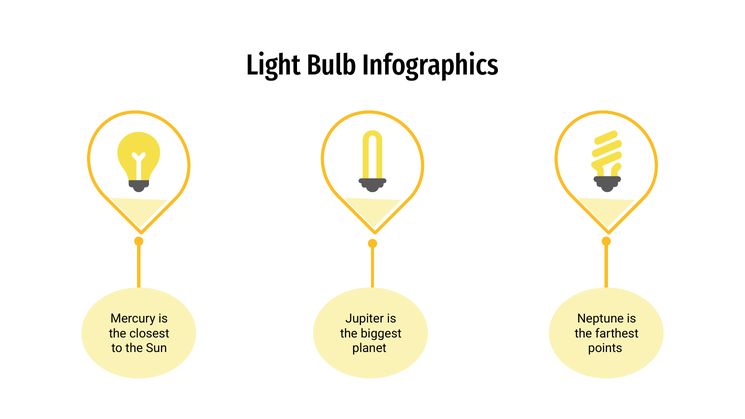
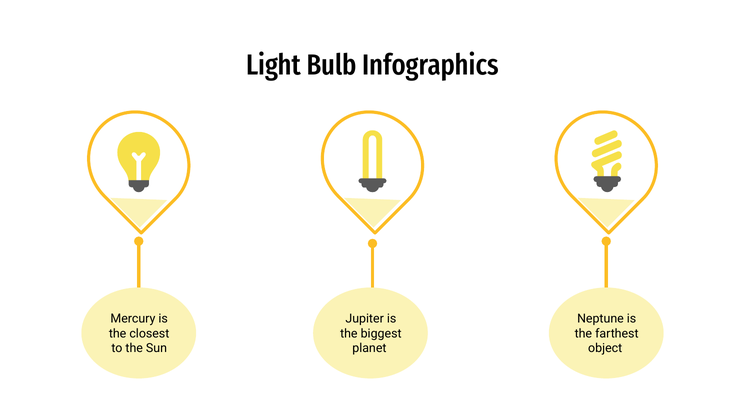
points: points -> object
